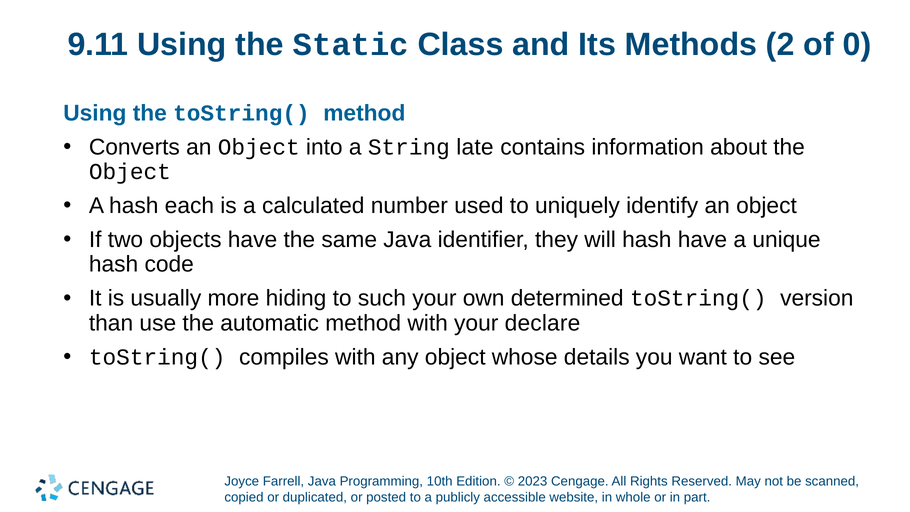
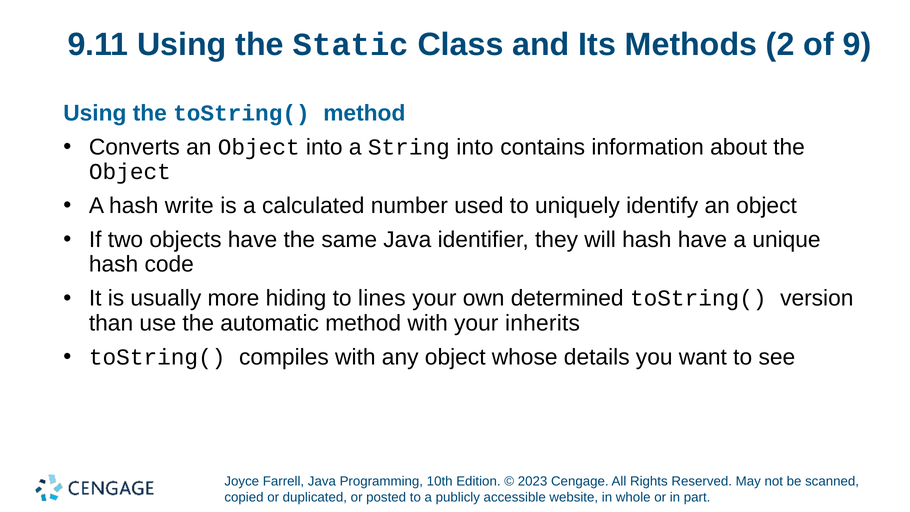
0: 0 -> 9
String late: late -> into
each: each -> write
such: such -> lines
declare: declare -> inherits
